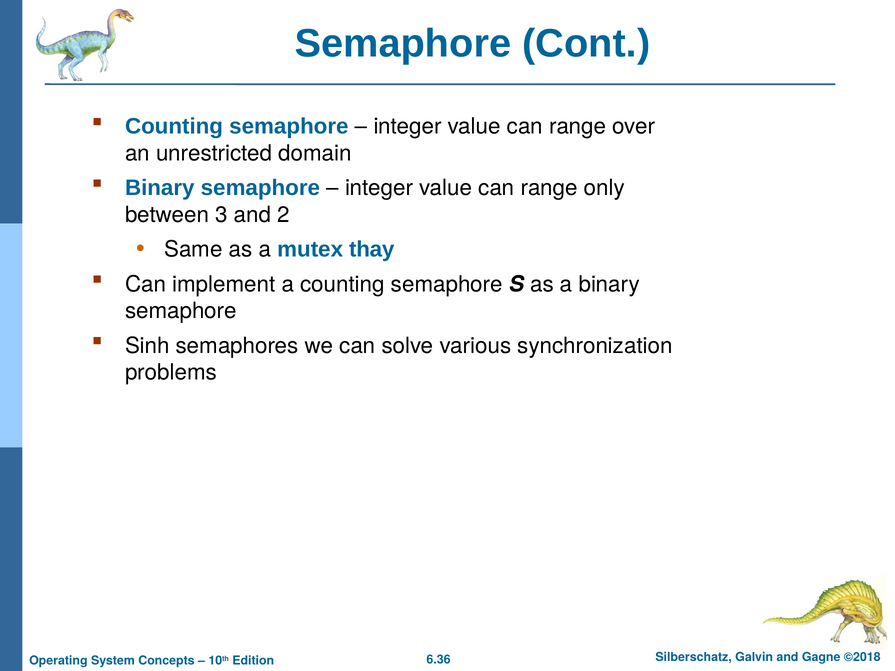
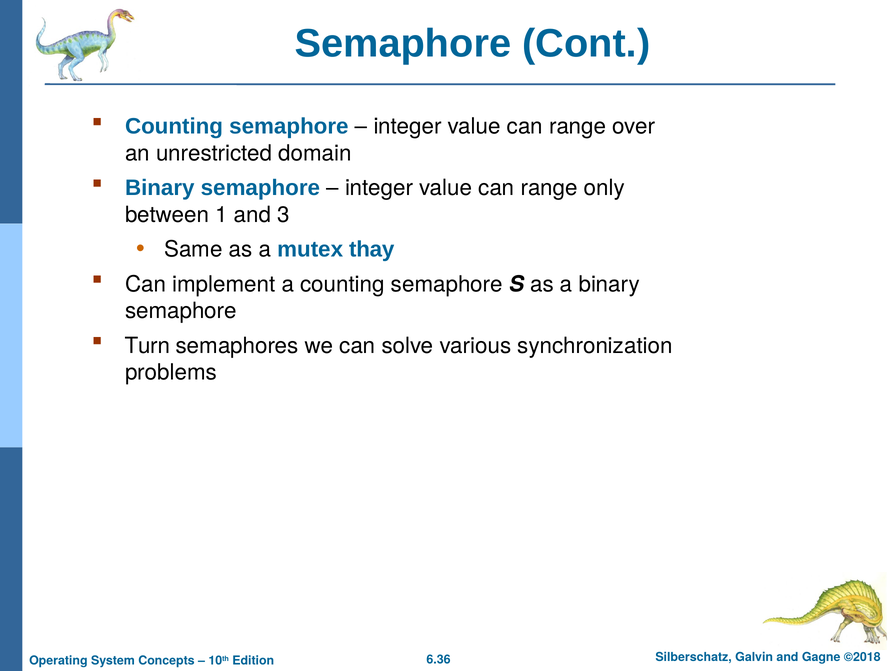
3: 3 -> 1
2: 2 -> 3
Sinh: Sinh -> Turn
